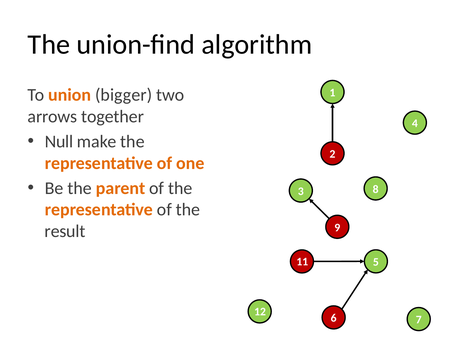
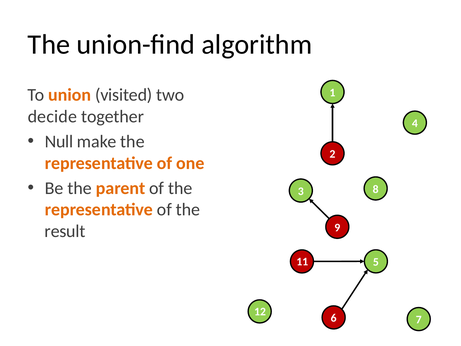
bigger: bigger -> visited
arrows: arrows -> decide
